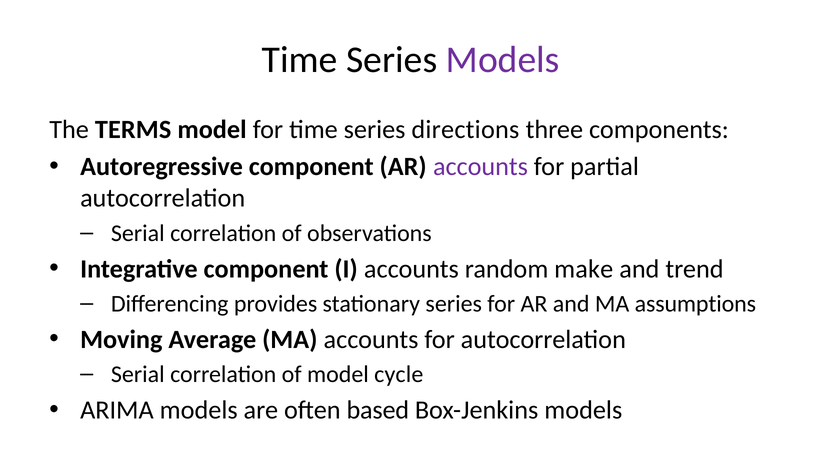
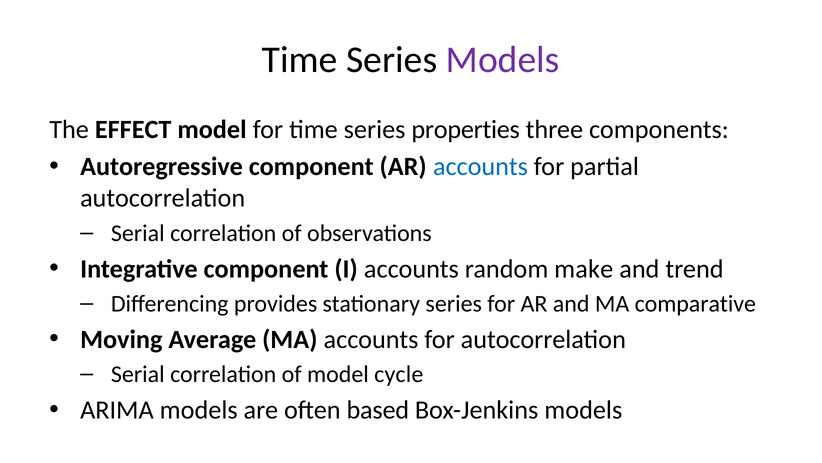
TERMS: TERMS -> EFFECT
directions: directions -> properties
accounts at (480, 167) colour: purple -> blue
assumptions: assumptions -> comparative
